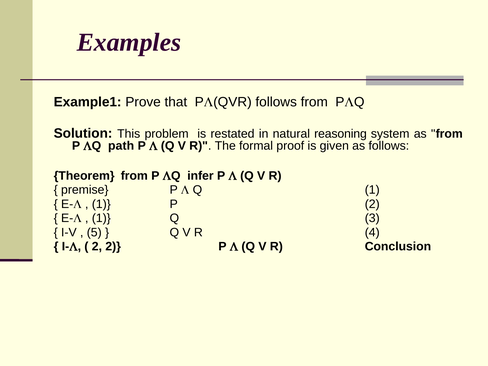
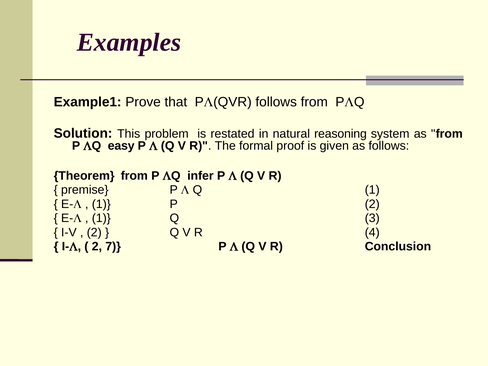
path: path -> easy
5 at (94, 232): 5 -> 2
2 2: 2 -> 7
